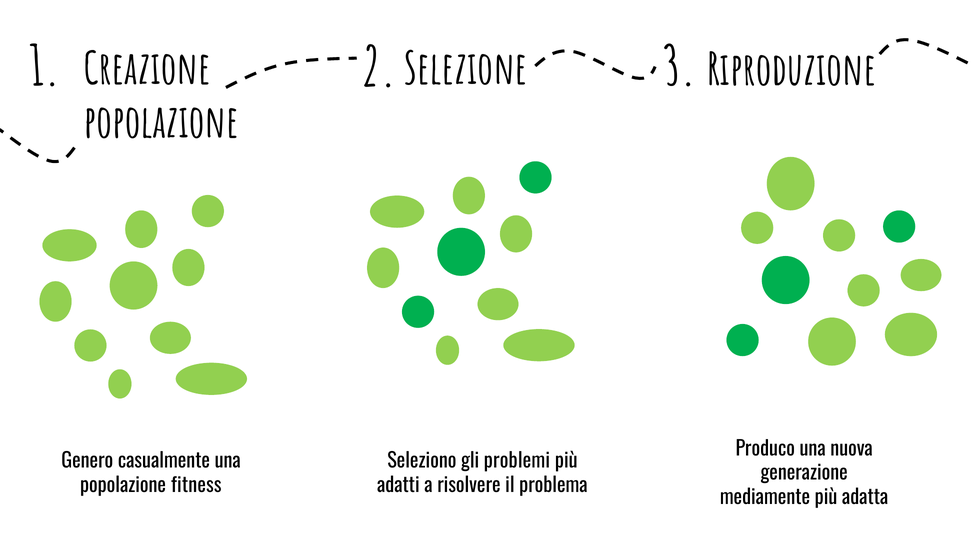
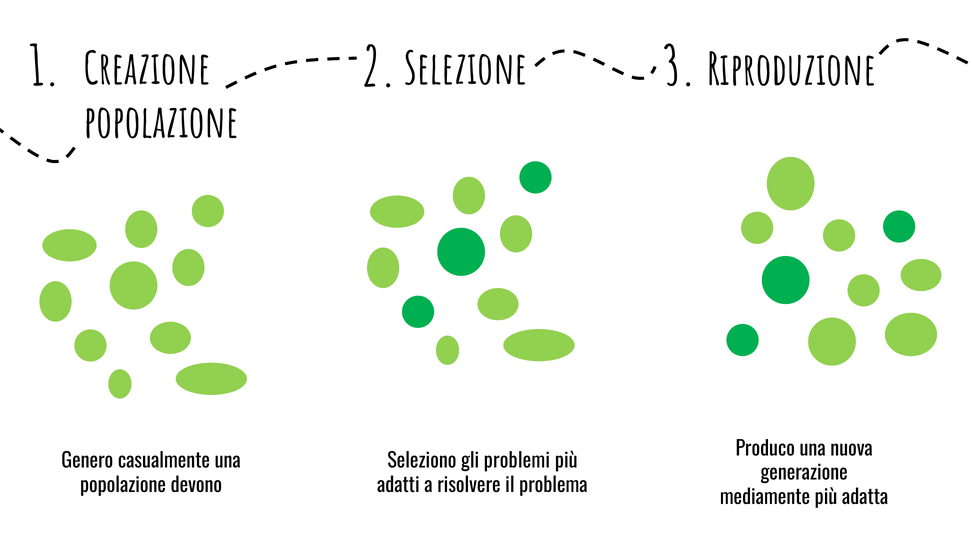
fitness: fitness -> devono
